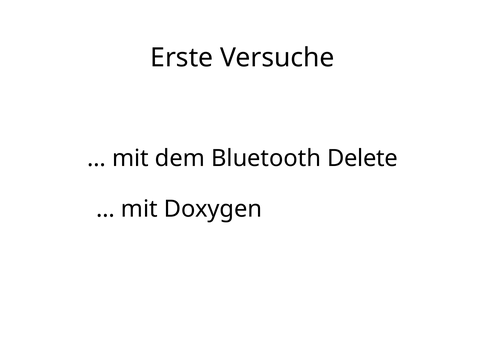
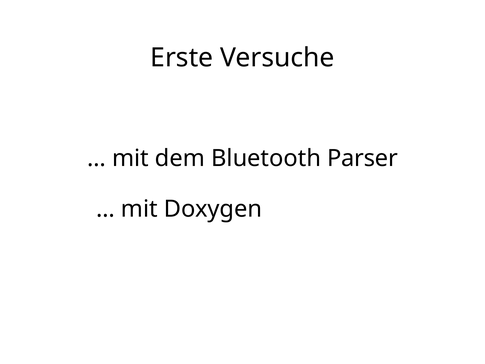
Delete: Delete -> Parser
